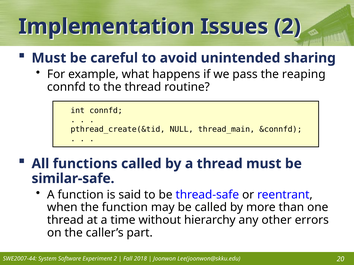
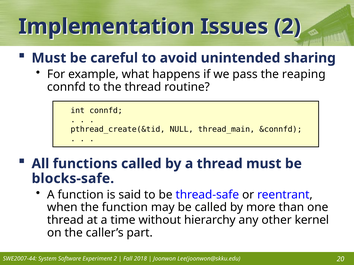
similar-safe: similar-safe -> blocks-safe
errors: errors -> kernel
